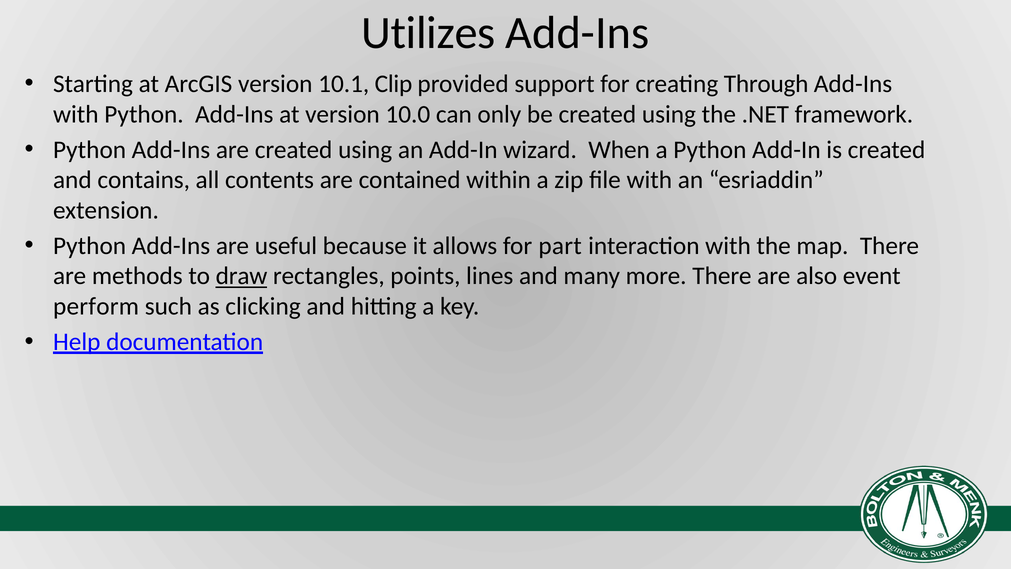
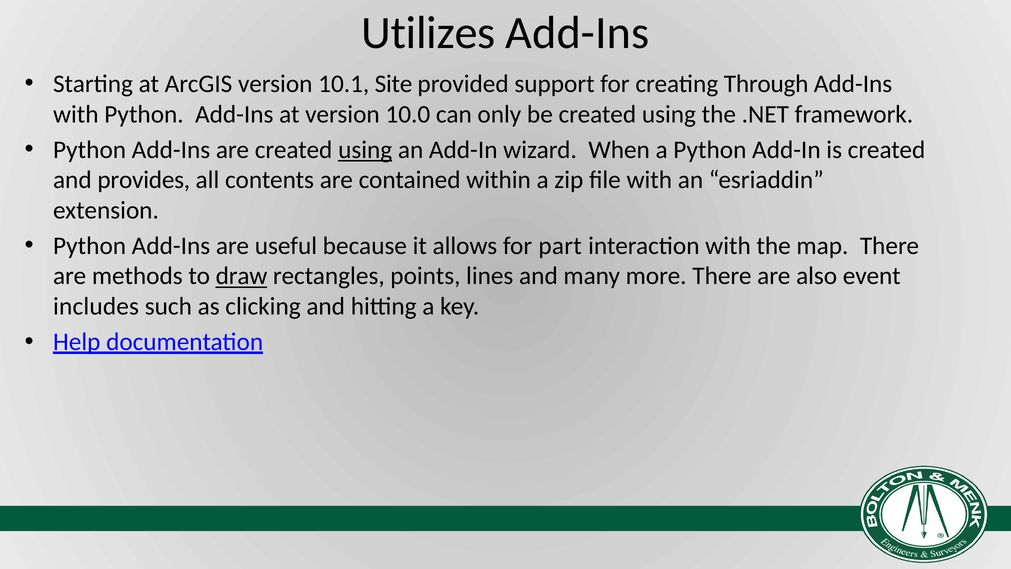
Clip: Clip -> Site
using at (365, 150) underline: none -> present
contains: contains -> provides
perform: perform -> includes
